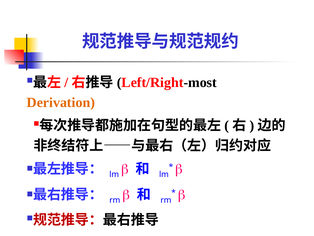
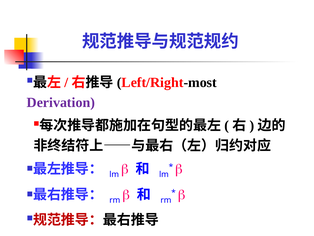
Derivation colour: orange -> purple
